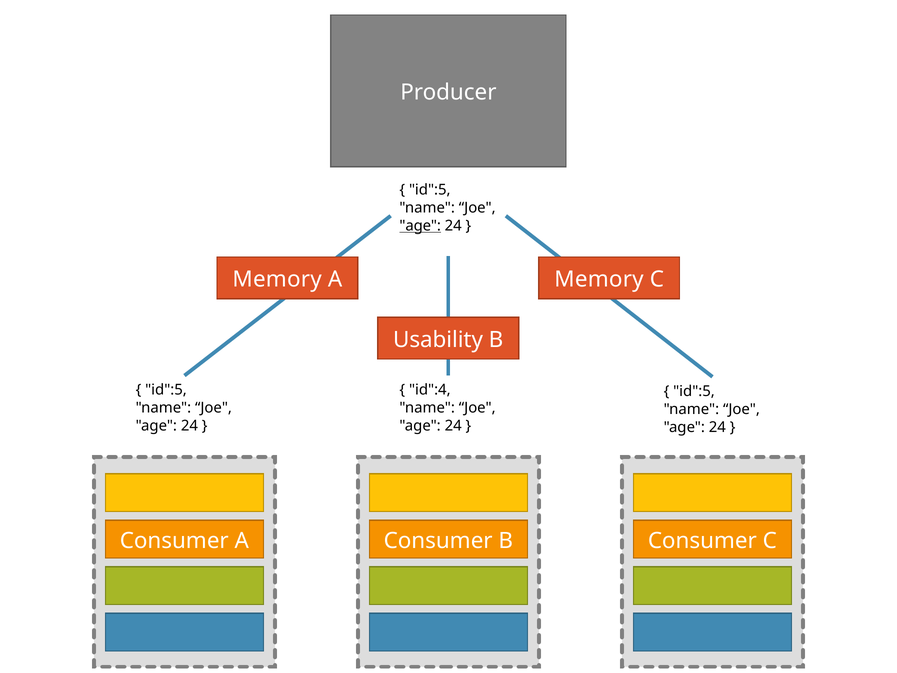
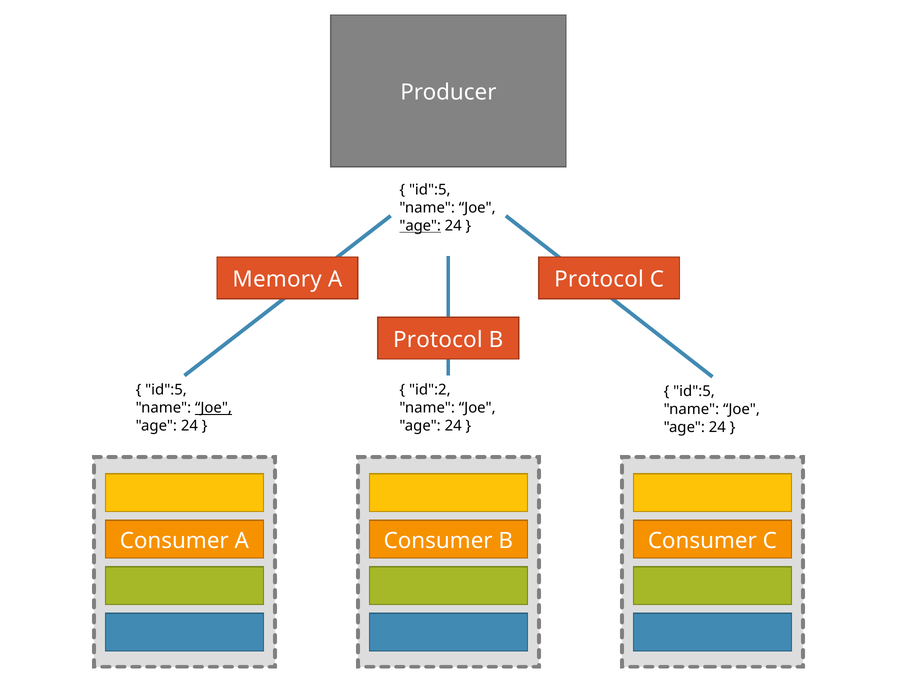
Memory at (599, 279): Memory -> Protocol
Usability at (438, 340): Usability -> Protocol
id":4: id":4 -> id":2
Joe at (214, 408) underline: none -> present
